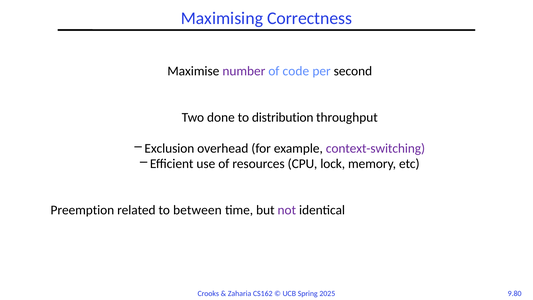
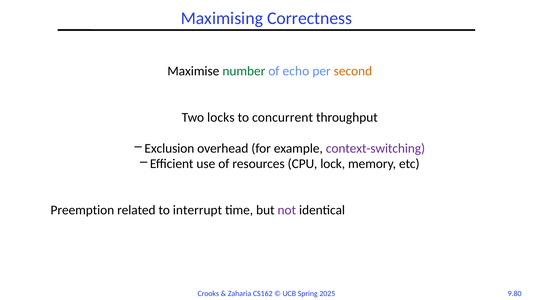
number colour: purple -> green
code: code -> echo
second colour: black -> orange
done: done -> locks
distribution: distribution -> concurrent
between: between -> interrupt
